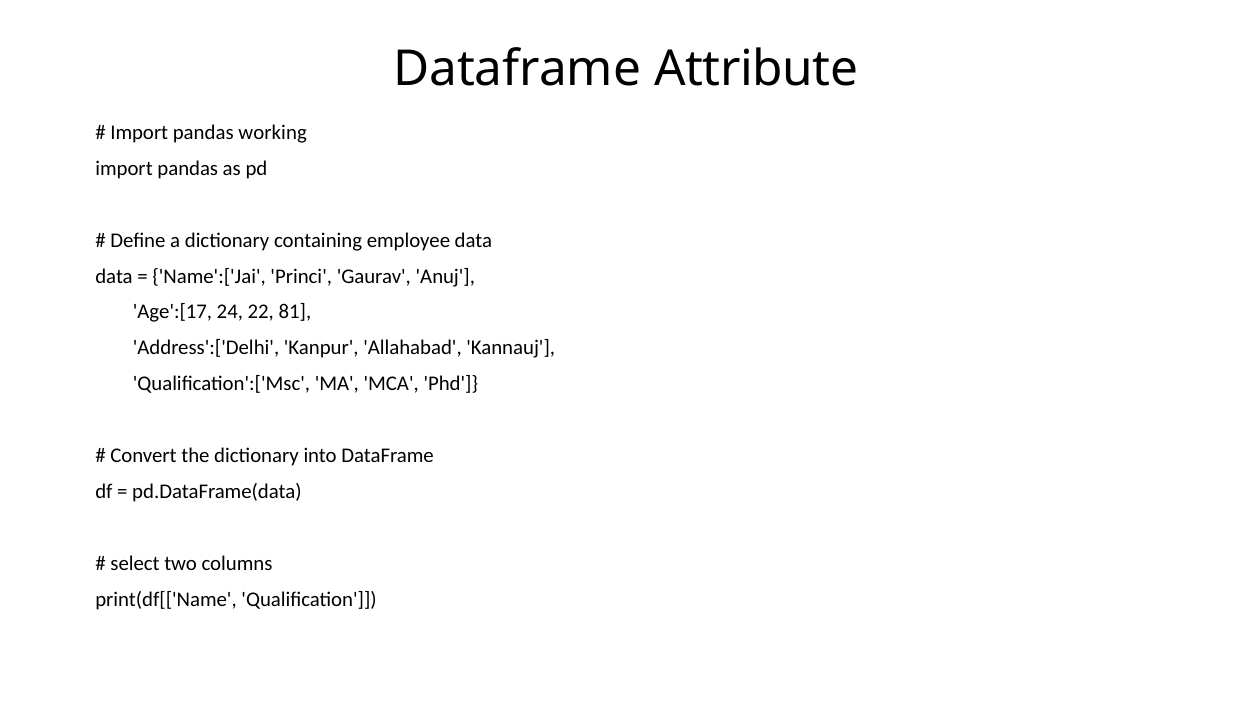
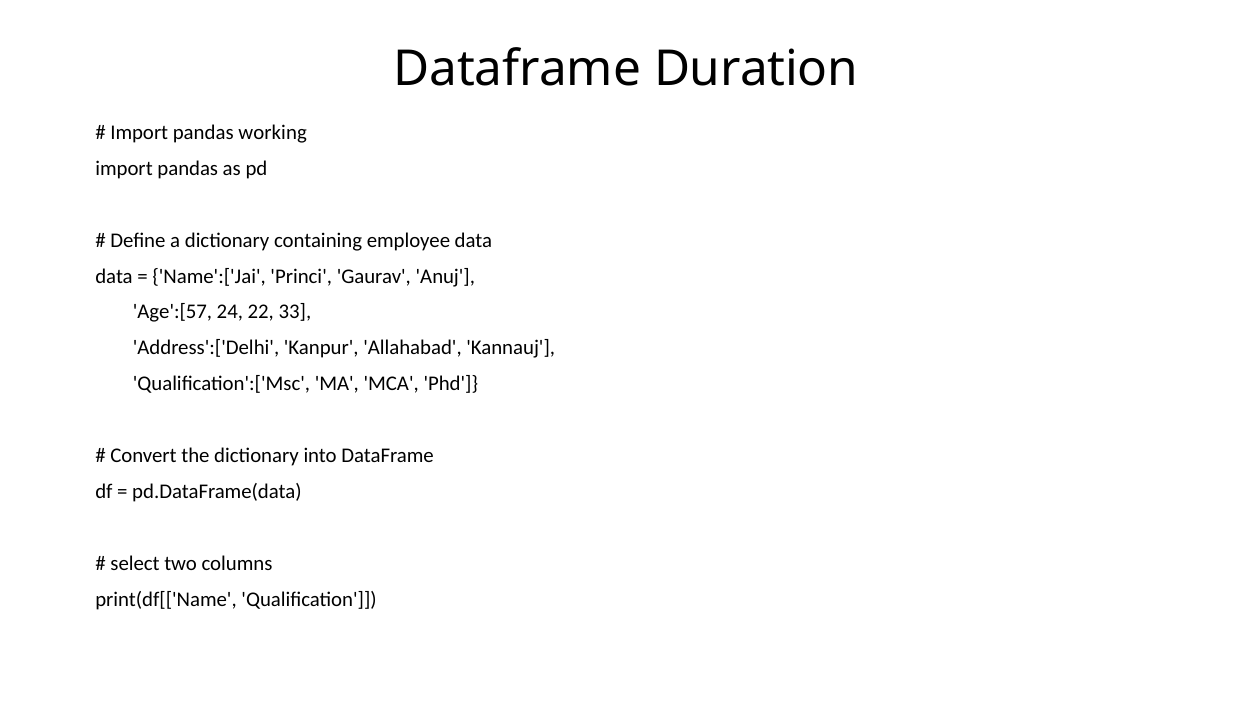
Attribute: Attribute -> Duration
Age':[17: Age':[17 -> Age':[57
81: 81 -> 33
